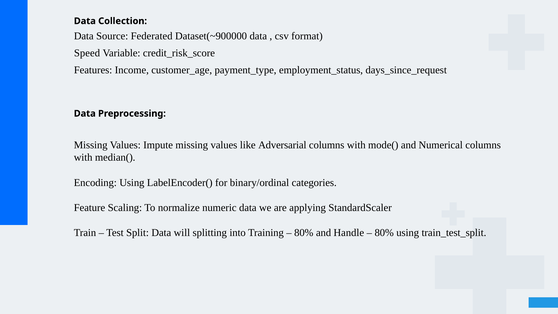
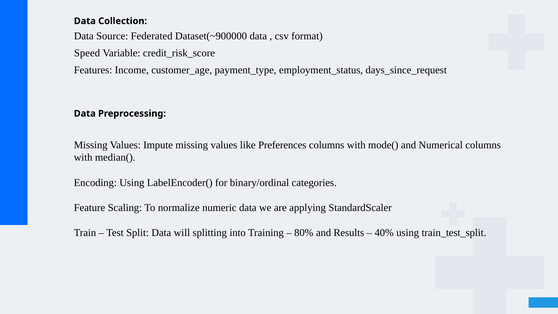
Adversarial: Adversarial -> Preferences
Handle: Handle -> Results
80% at (384, 233): 80% -> 40%
